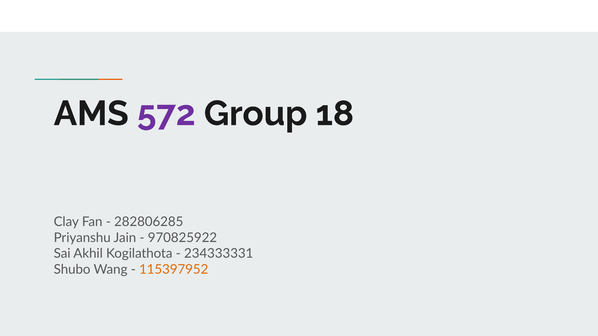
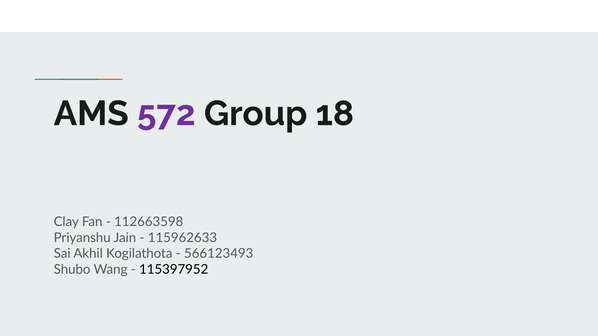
282806285: 282806285 -> 112663598
970825922: 970825922 -> 115962633
234333331: 234333331 -> 566123493
115397952 colour: orange -> black
